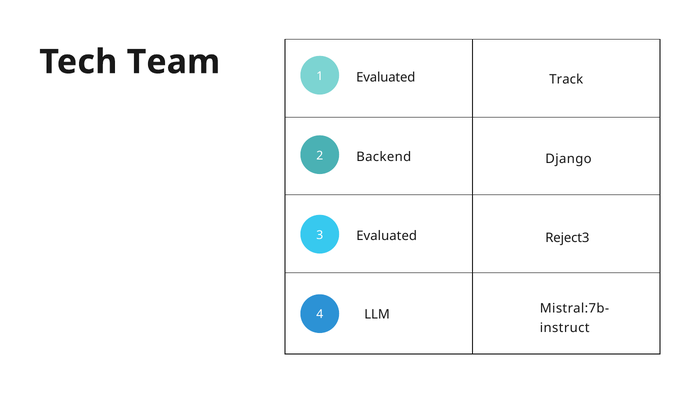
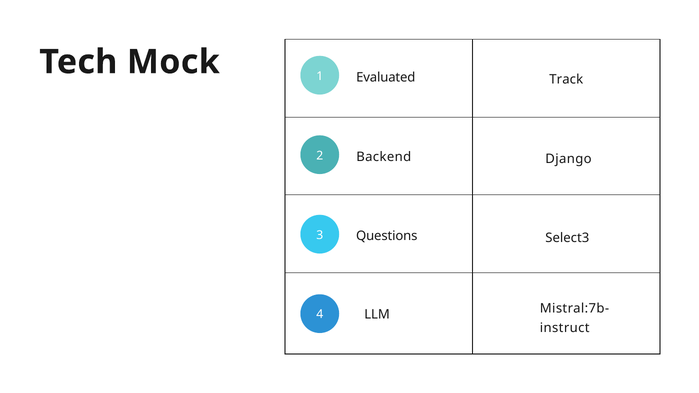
Team: Team -> Mock
Evaluated at (387, 236): Evaluated -> Questions
Reject3: Reject3 -> Select3
